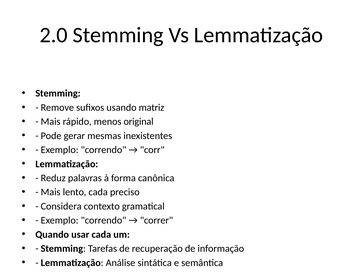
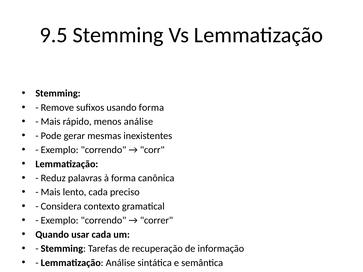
2.0: 2.0 -> 9.5
usando matriz: matriz -> forma
menos original: original -> análise
